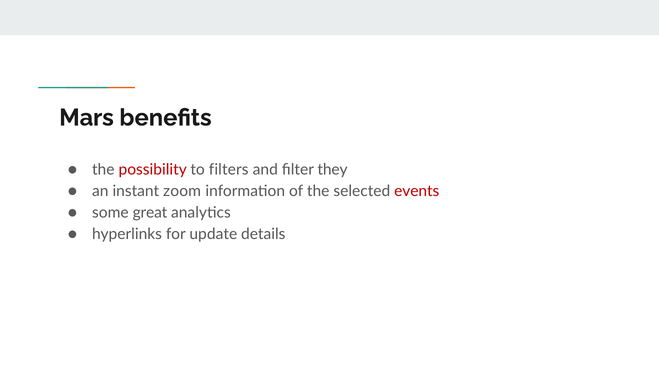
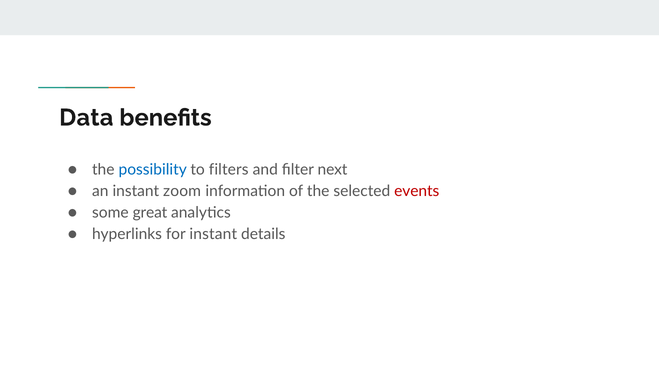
Mars: Mars -> Data
possibility colour: red -> blue
they: they -> next
for update: update -> instant
